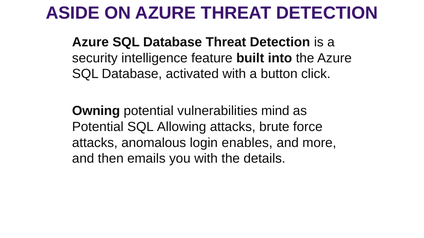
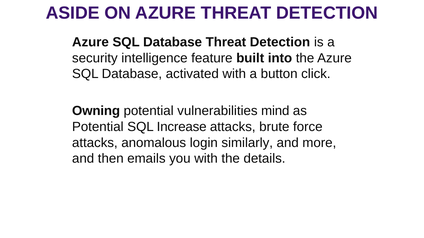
Allowing: Allowing -> Increase
enables: enables -> similarly
